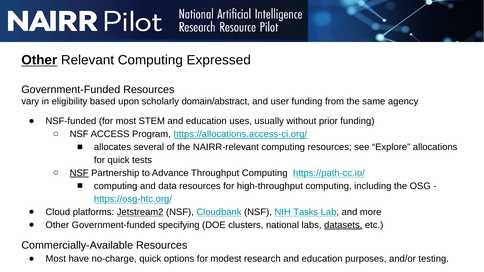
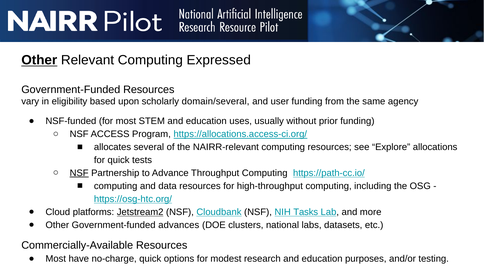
domain/abstract: domain/abstract -> domain/several
specifying: specifying -> advances
datasets underline: present -> none
